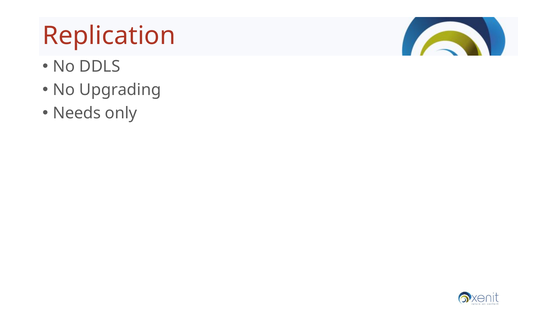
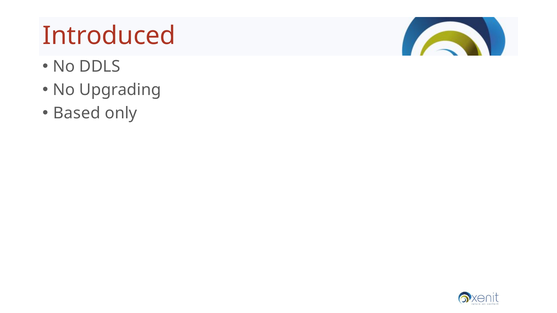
Replication: Replication -> Introduced
Needs: Needs -> Based
